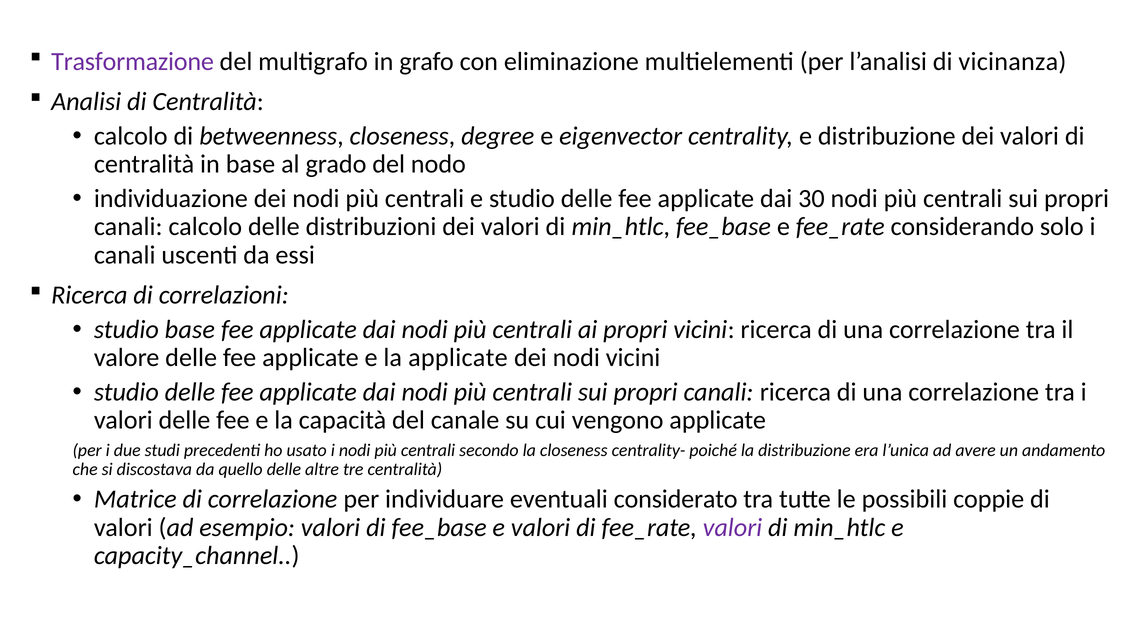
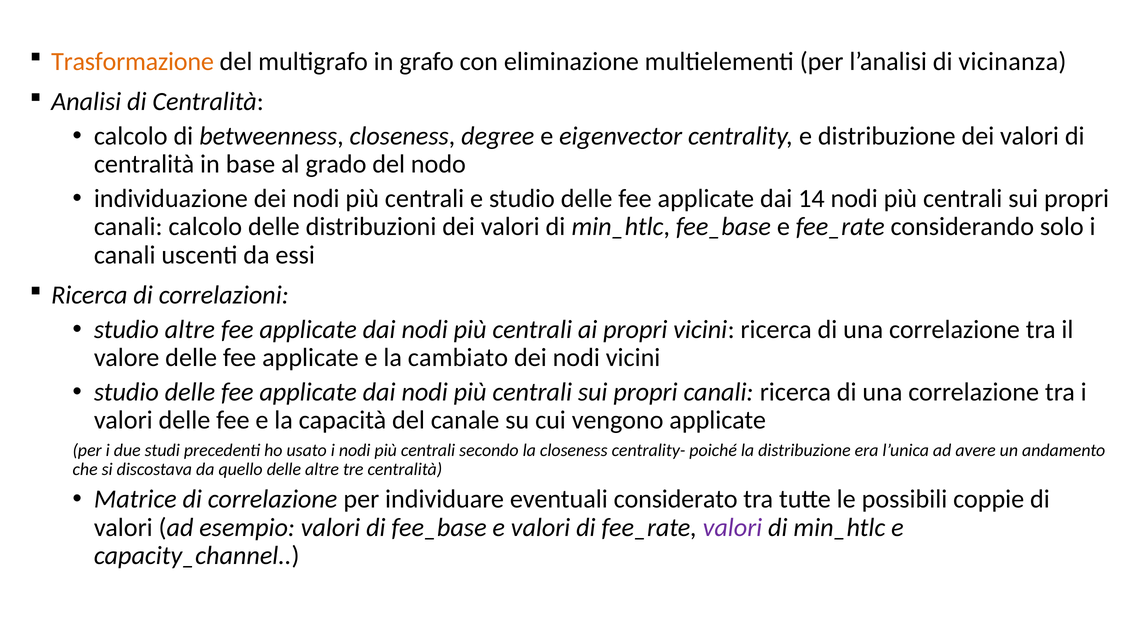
Trasformazione colour: purple -> orange
30: 30 -> 14
studio base: base -> altre
la applicate: applicate -> cambiato
